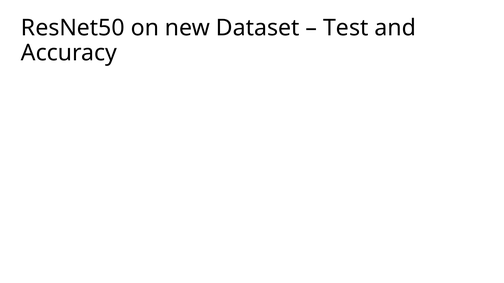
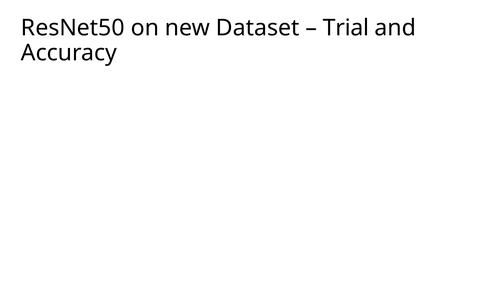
Test: Test -> Trial
